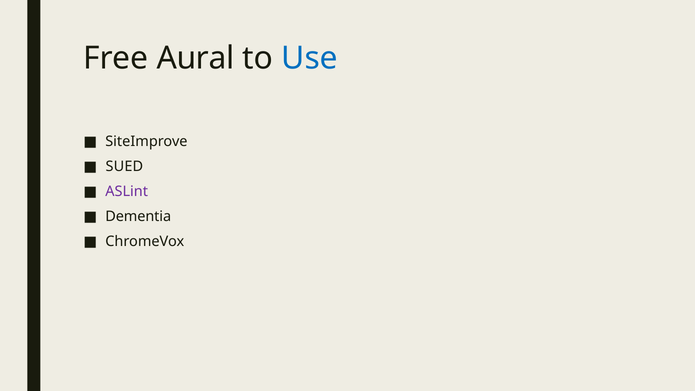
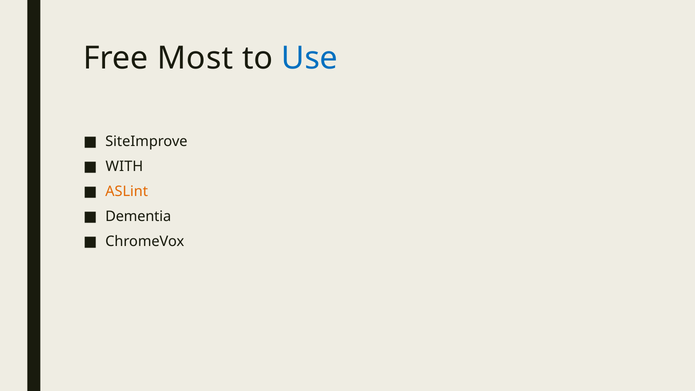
Aural: Aural -> Most
SUED: SUED -> WITH
ASLint colour: purple -> orange
